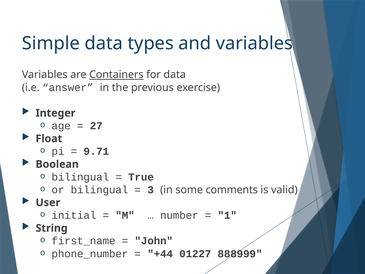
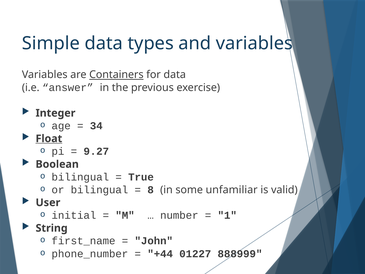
27: 27 -> 34
Float underline: none -> present
9.71: 9.71 -> 9.27
3: 3 -> 8
comments: comments -> unfamiliar
